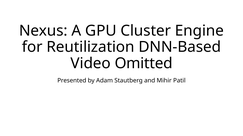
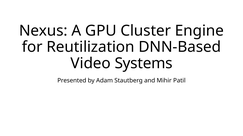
Omitted: Omitted -> Systems
